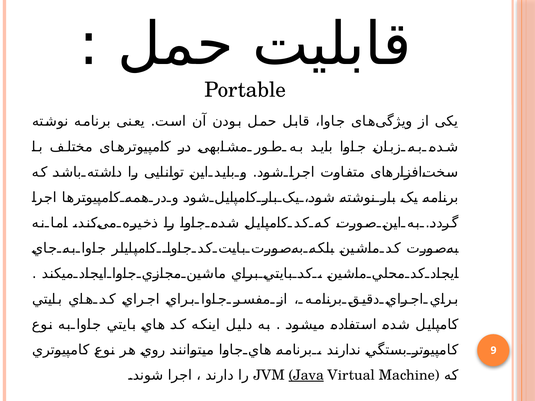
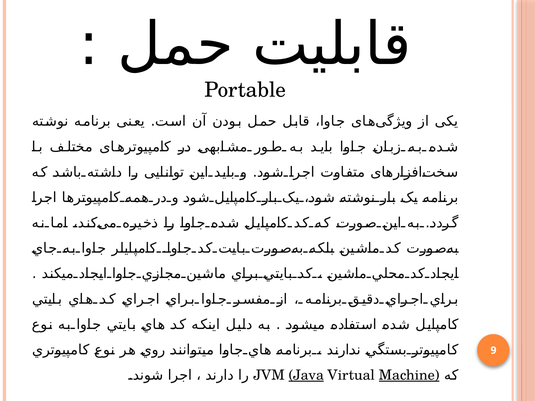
Machine underline: none -> present
